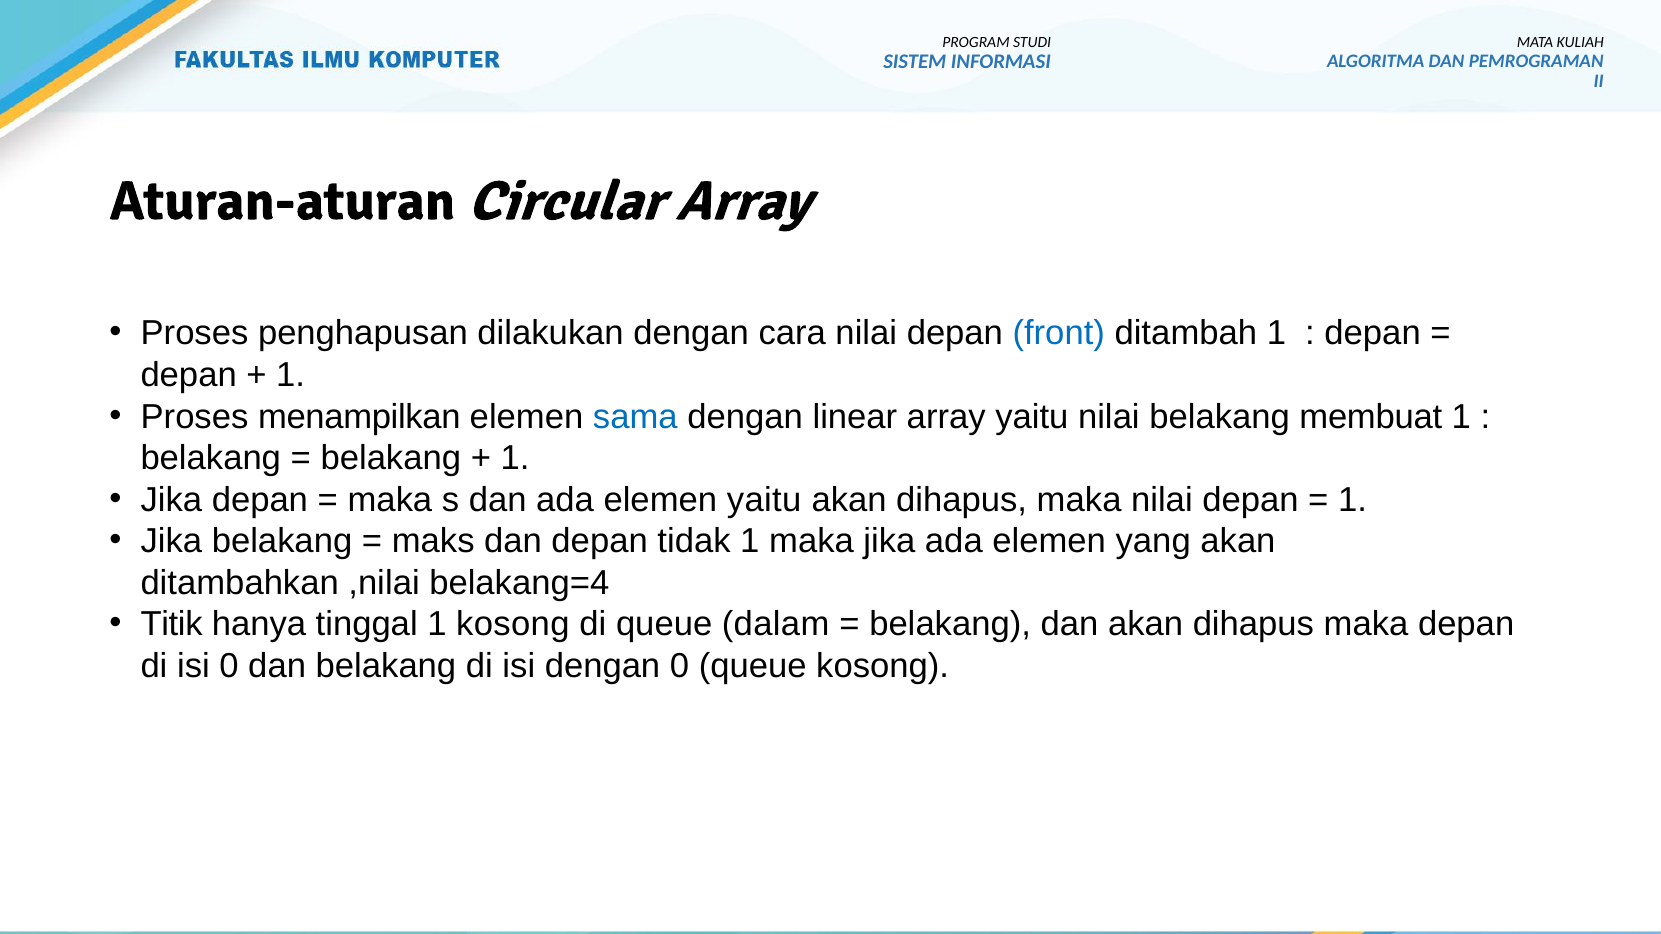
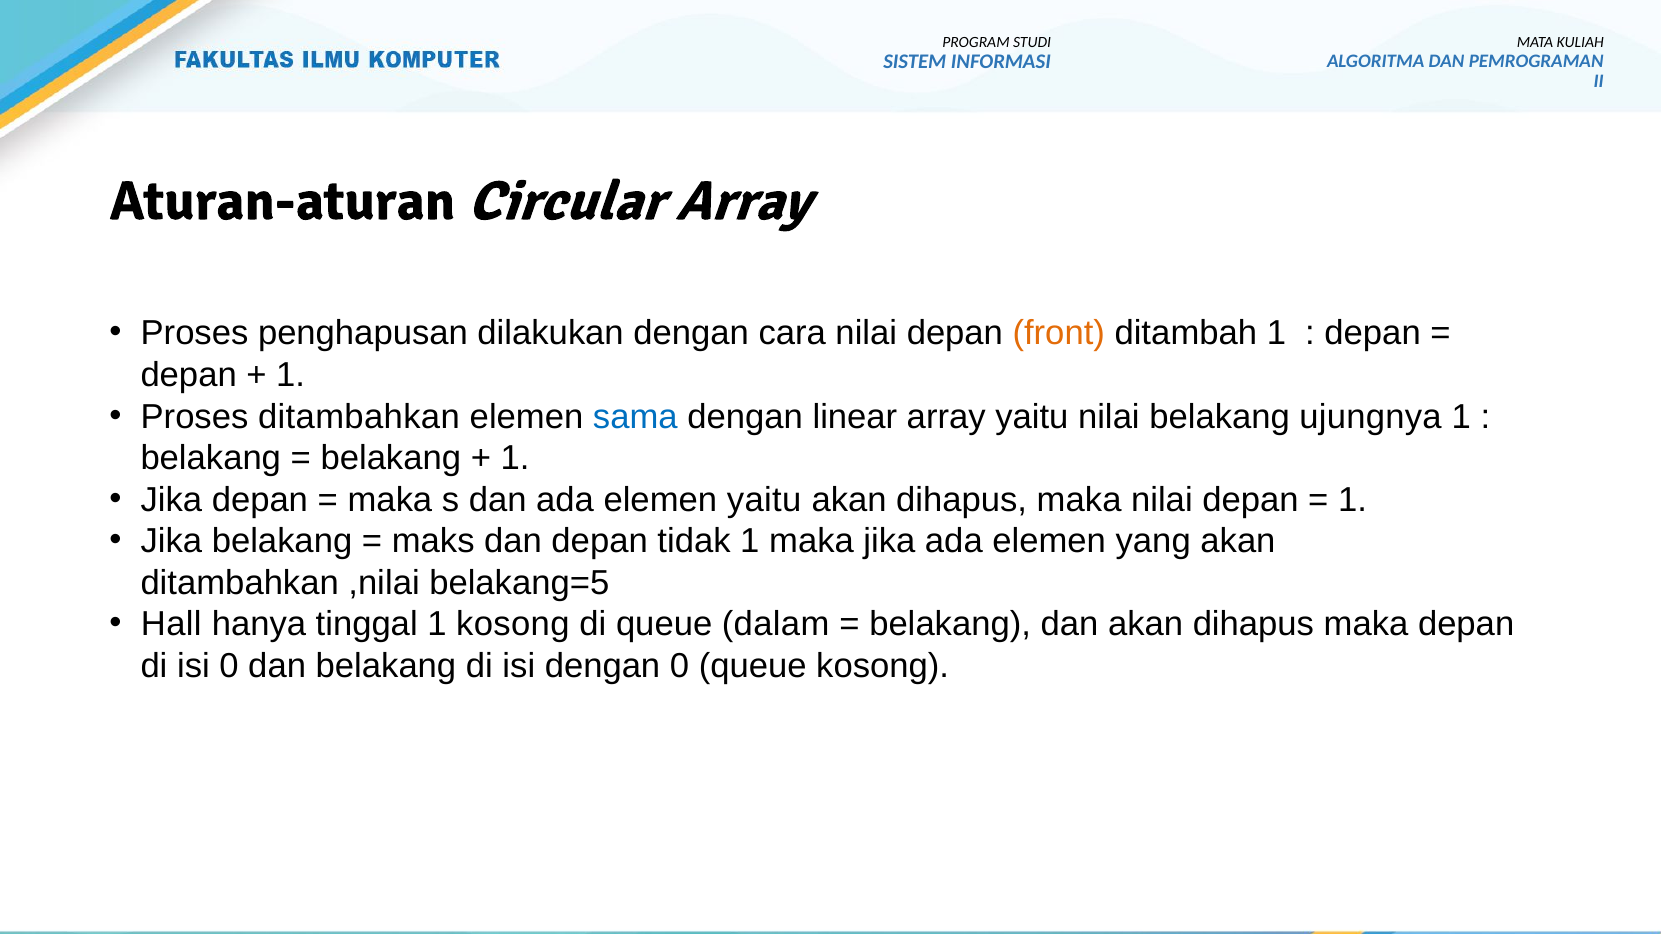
front colour: blue -> orange
Proses menampilkan: menampilkan -> ditambahkan
membuat: membuat -> ujungnya
belakang=4: belakang=4 -> belakang=5
Titik: Titik -> Hall
